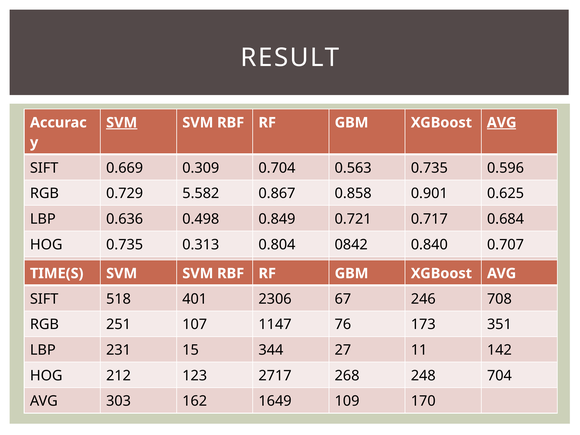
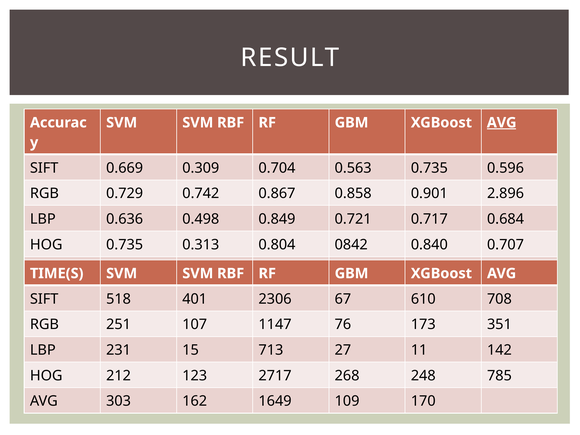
SVM at (122, 123) underline: present -> none
5.582: 5.582 -> 0.742
0.625: 0.625 -> 2.896
246: 246 -> 610
344: 344 -> 713
704: 704 -> 785
